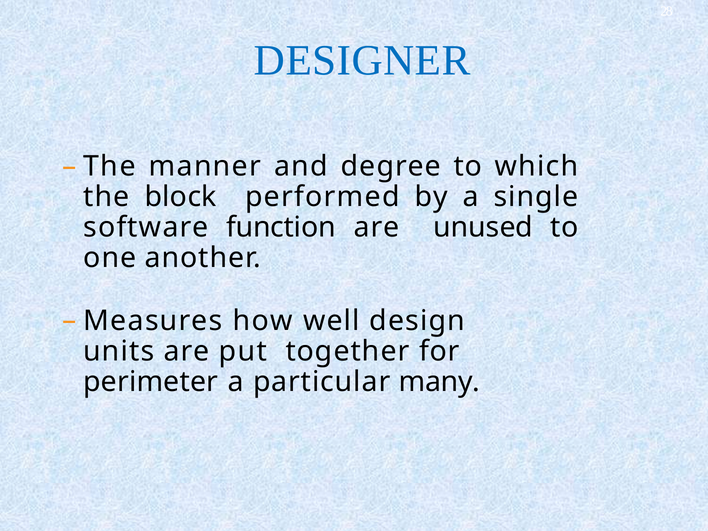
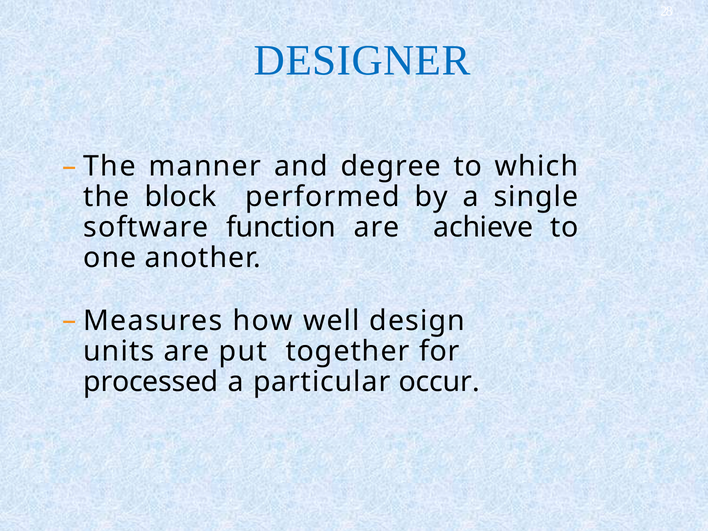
unused: unused -> achieve
perimeter: perimeter -> processed
many: many -> occur
